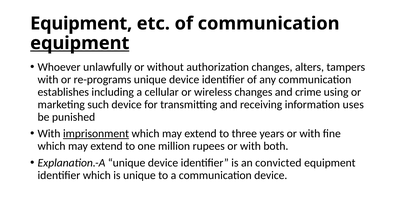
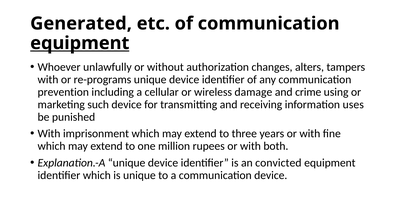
Equipment at (81, 23): Equipment -> Generated
establishes: establishes -> prevention
wireless changes: changes -> damage
imprisonment underline: present -> none
